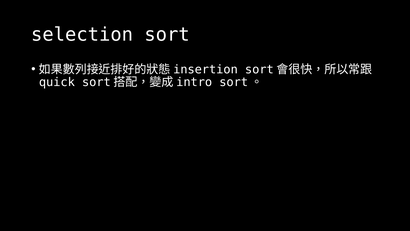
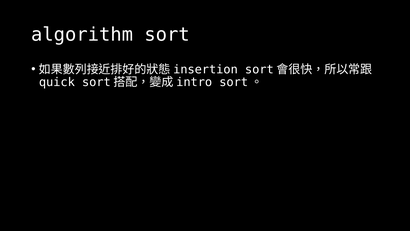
selection: selection -> algorithm
